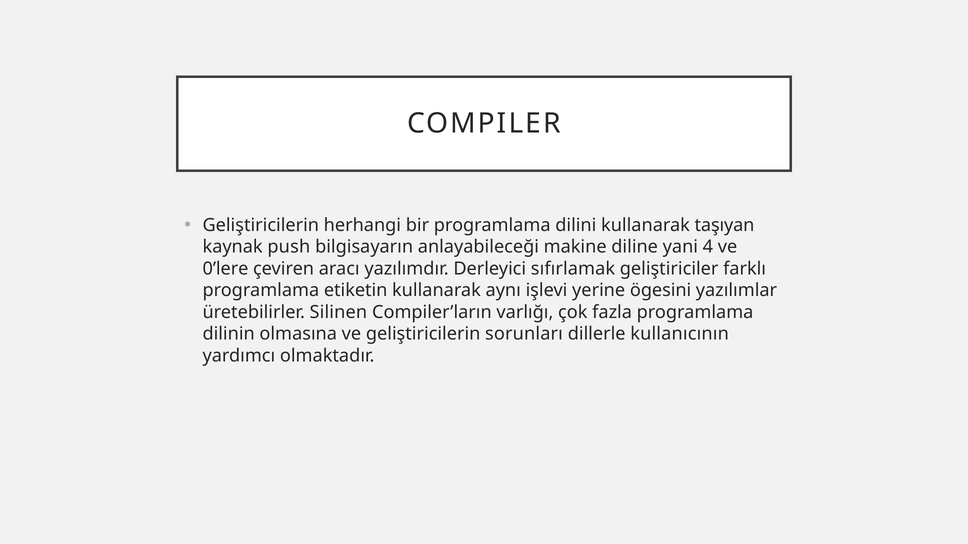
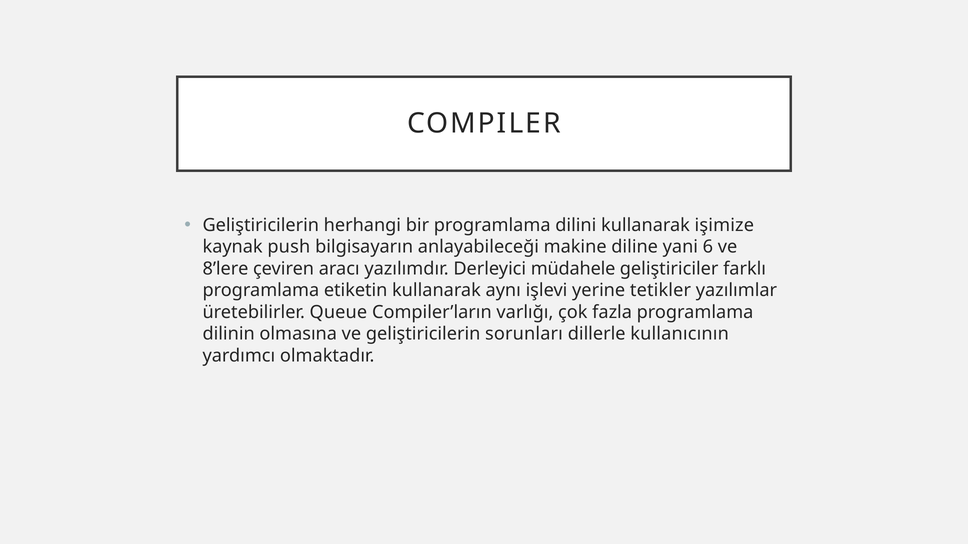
taşıyan: taşıyan -> işimize
4: 4 -> 6
0’lere: 0’lere -> 8’lere
sıfırlamak: sıfırlamak -> müdahele
ögesini: ögesini -> tetikler
Silinen: Silinen -> Queue
